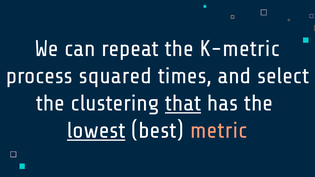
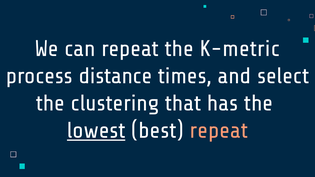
squared: squared -> distance
that underline: present -> none
best metric: metric -> repeat
